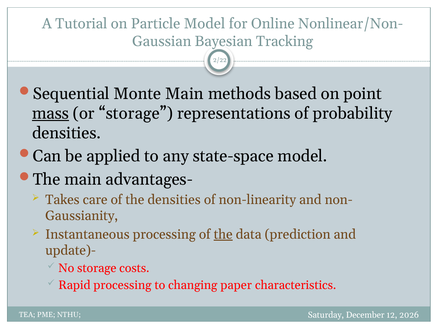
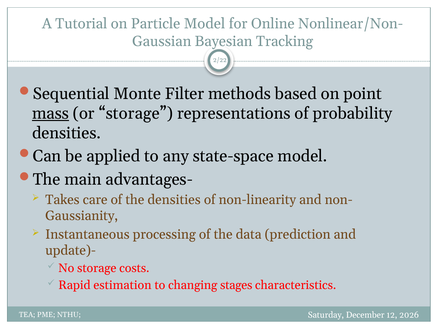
Monte Main: Main -> Filter
the at (223, 234) underline: present -> none
Rapid processing: processing -> estimation
paper: paper -> stages
